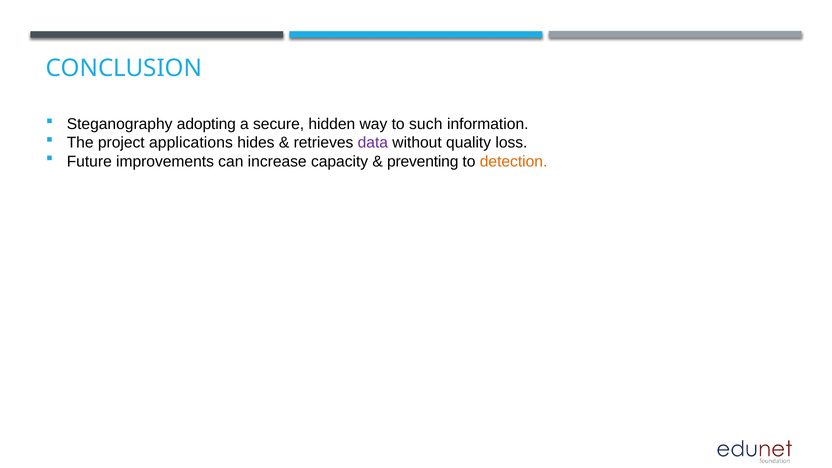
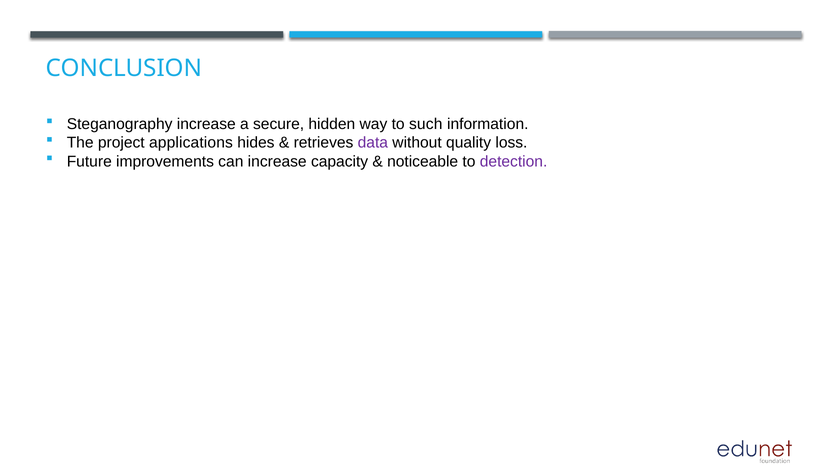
Steganography adopting: adopting -> increase
preventing: preventing -> noticeable
detection colour: orange -> purple
